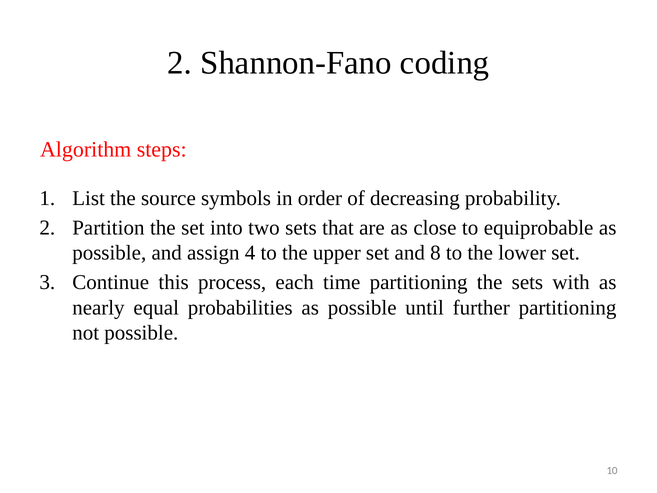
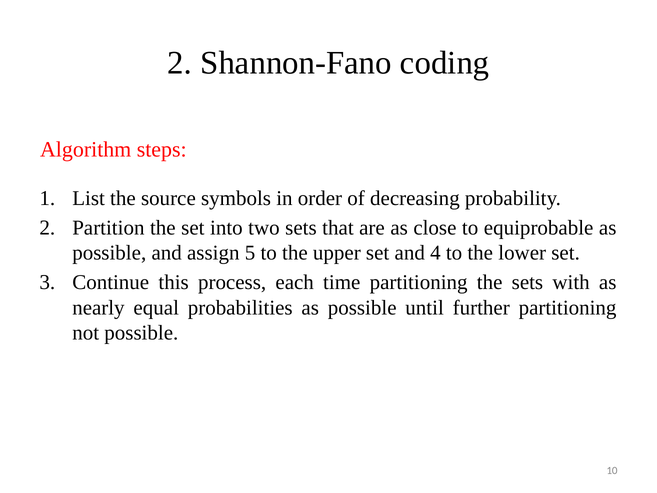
4: 4 -> 5
8: 8 -> 4
